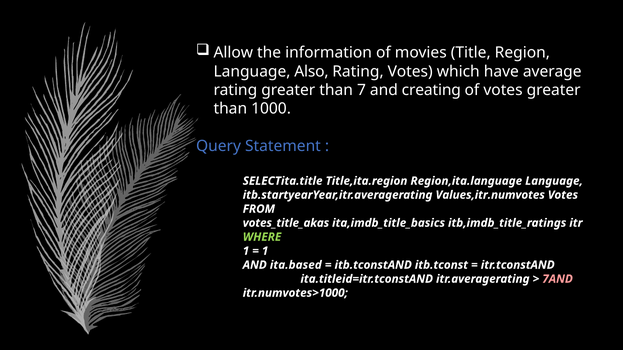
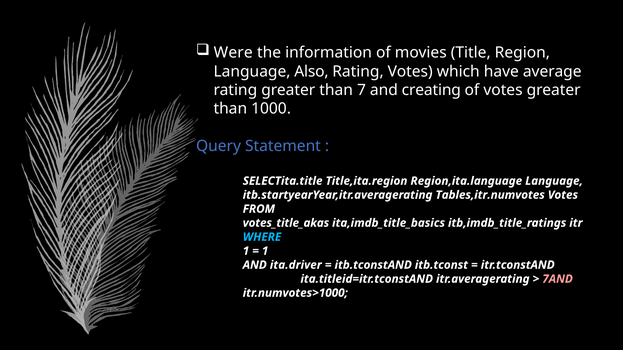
Allow: Allow -> Were
Values,itr.numvotes: Values,itr.numvotes -> Tables,itr.numvotes
WHERE colour: light green -> light blue
ita.based: ita.based -> ita.driver
